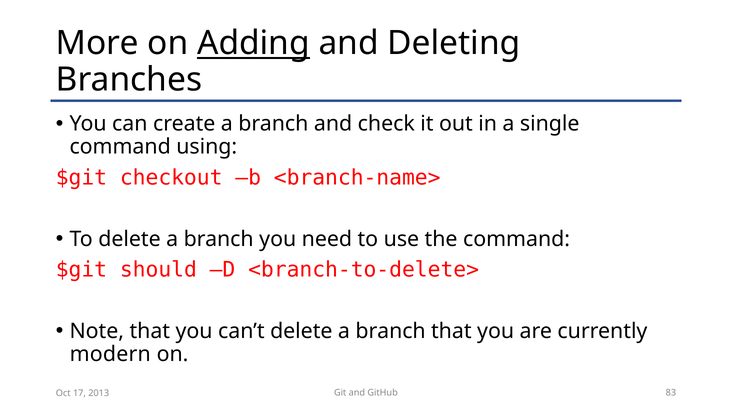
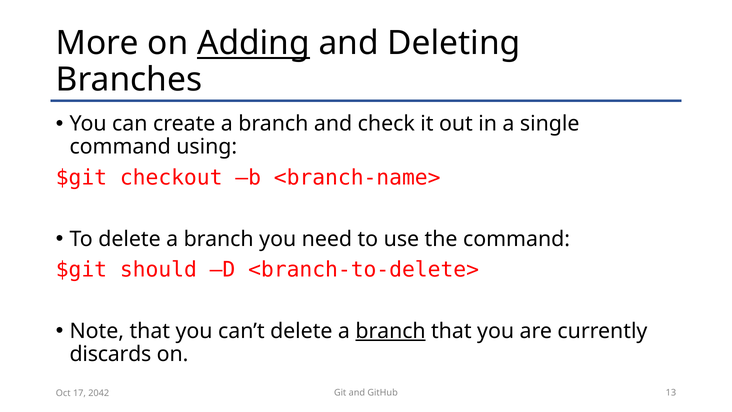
branch at (391, 331) underline: none -> present
modern: modern -> discards
83: 83 -> 13
2013: 2013 -> 2042
